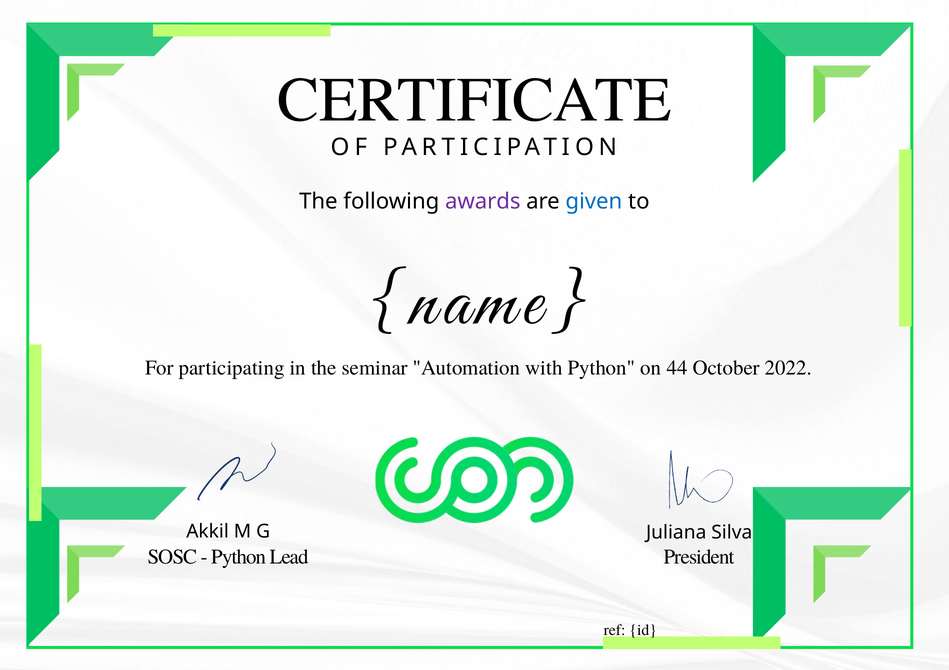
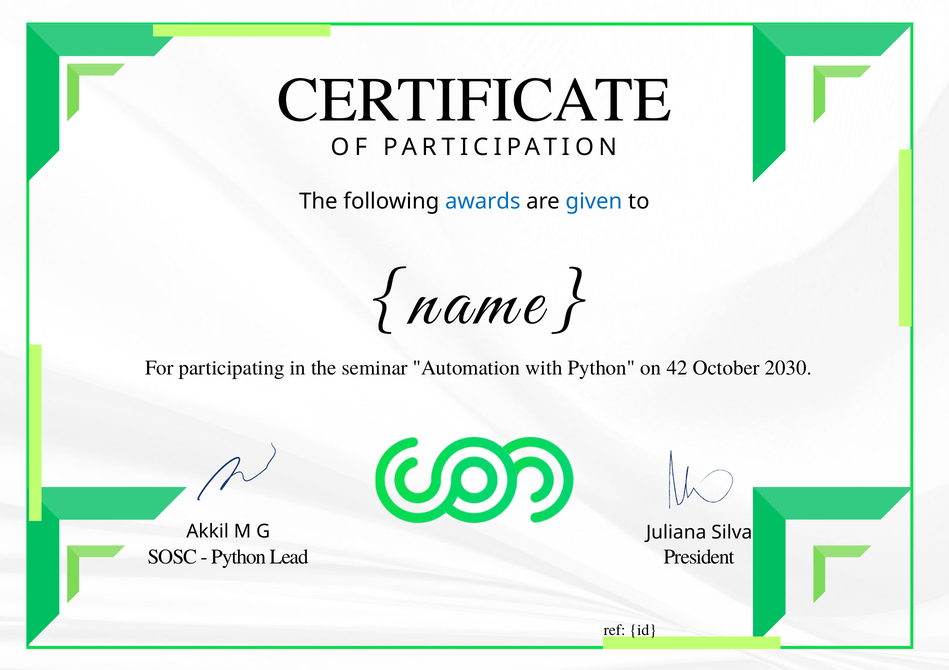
awards colour: purple -> blue
44: 44 -> 42
2022: 2022 -> 2030
